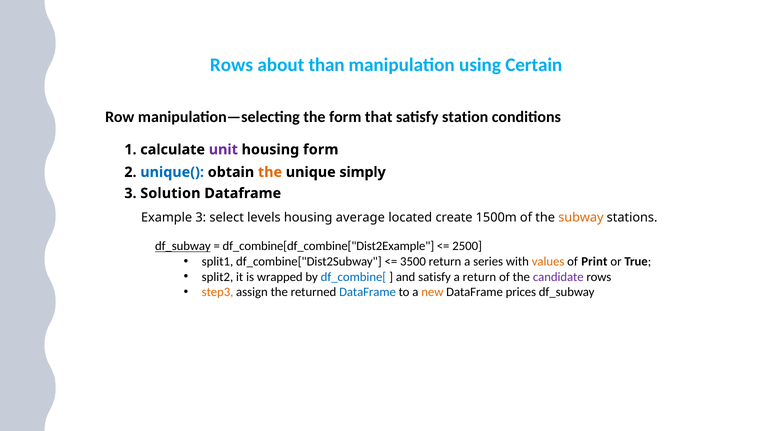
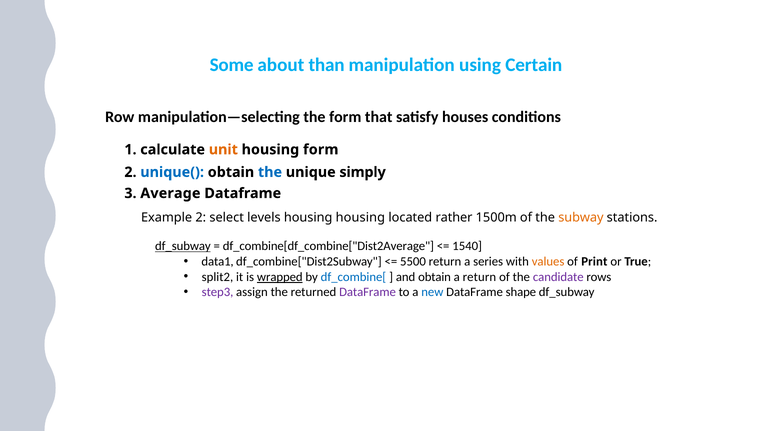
Rows at (231, 65): Rows -> Some
station: station -> houses
unit colour: purple -> orange
the at (270, 172) colour: orange -> blue
Solution: Solution -> Average
Example 3: 3 -> 2
housing average: average -> housing
create: create -> rather
df_combine[df_combine["Dist2Example: df_combine[df_combine["Dist2Example -> df_combine[df_combine["Dist2Average
2500: 2500 -> 1540
split1: split1 -> data1
3500: 3500 -> 5500
wrapped underline: none -> present
and satisfy: satisfy -> obtain
step3 colour: orange -> purple
DataFrame at (368, 292) colour: blue -> purple
new colour: orange -> blue
prices: prices -> shape
